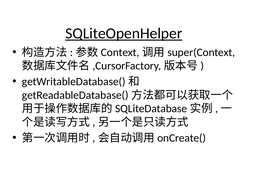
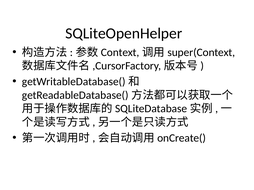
SQLiteOpenHelper underline: present -> none
